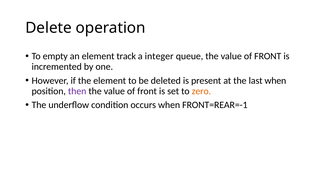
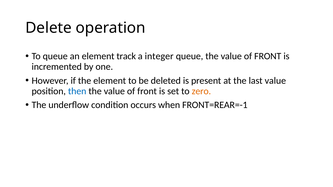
To empty: empty -> queue
last when: when -> value
then colour: purple -> blue
